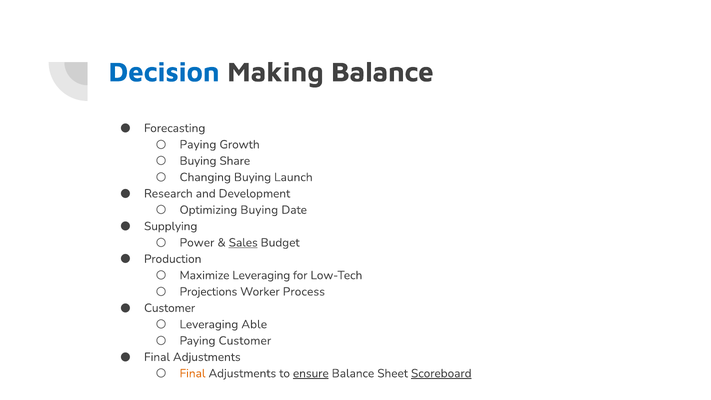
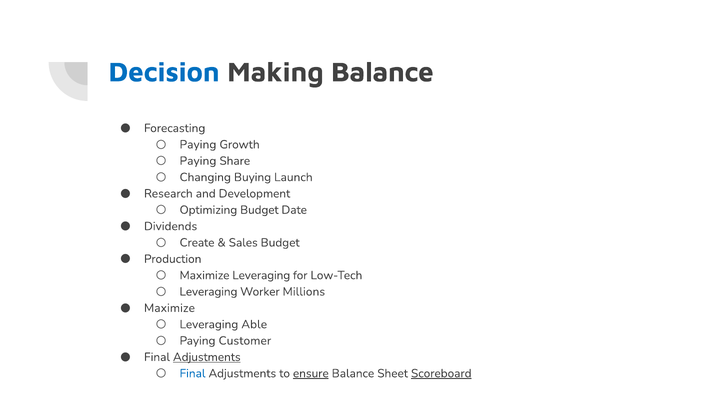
Buying at (198, 161): Buying -> Paying
Optimizing Buying: Buying -> Budget
Supplying: Supplying -> Dividends
Power: Power -> Create
Sales underline: present -> none
Projections at (208, 292): Projections -> Leveraging
Process: Process -> Millions
Customer at (170, 308): Customer -> Maximize
Adjustments at (207, 357) underline: none -> present
Final at (193, 373) colour: orange -> blue
